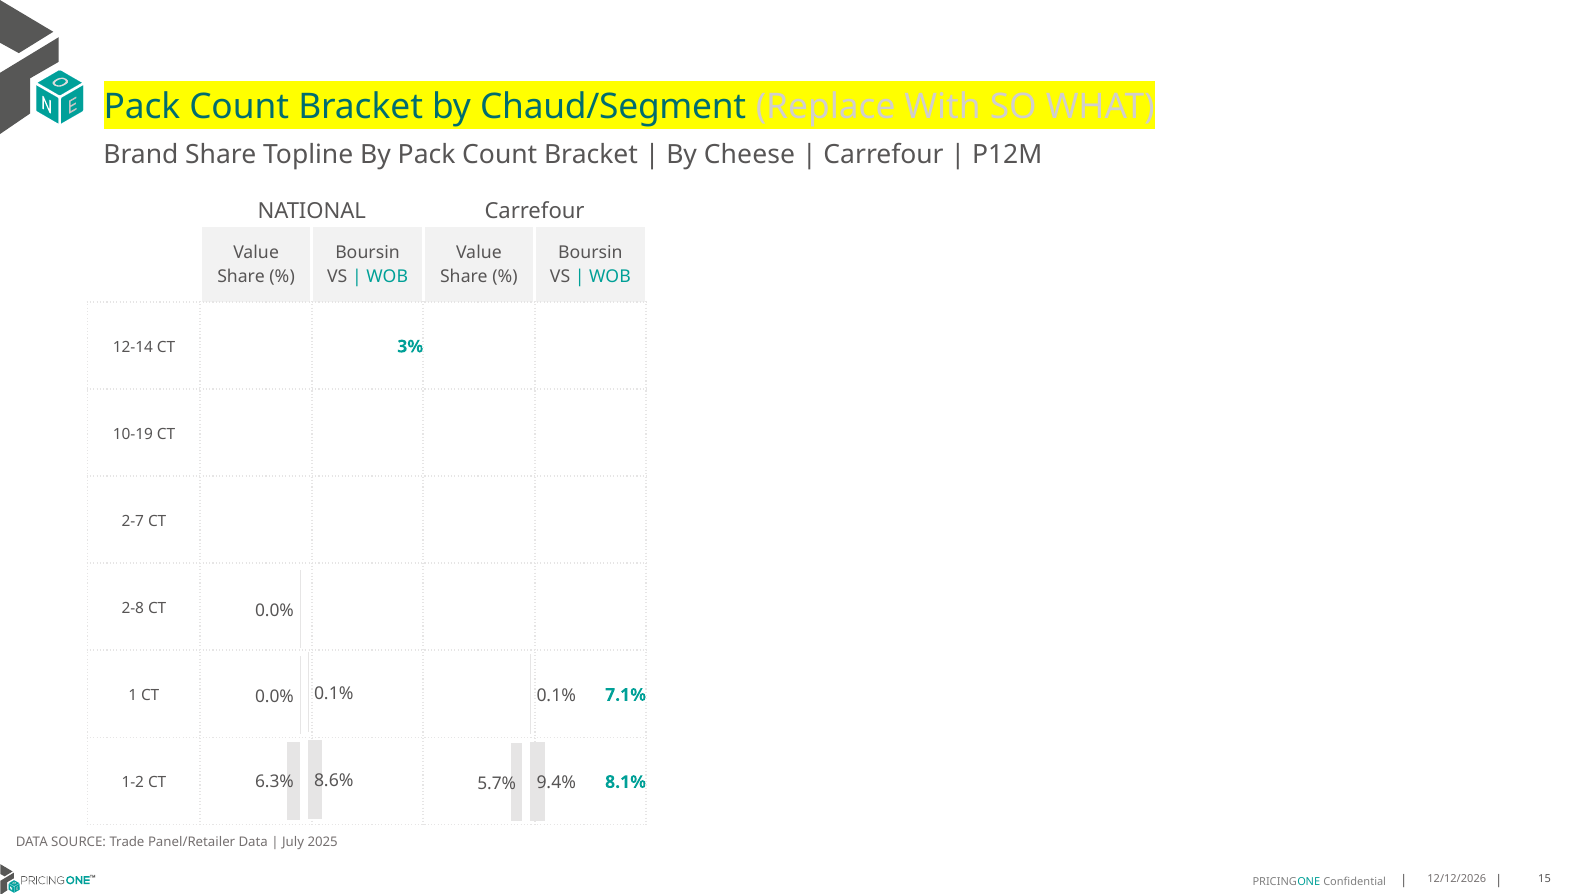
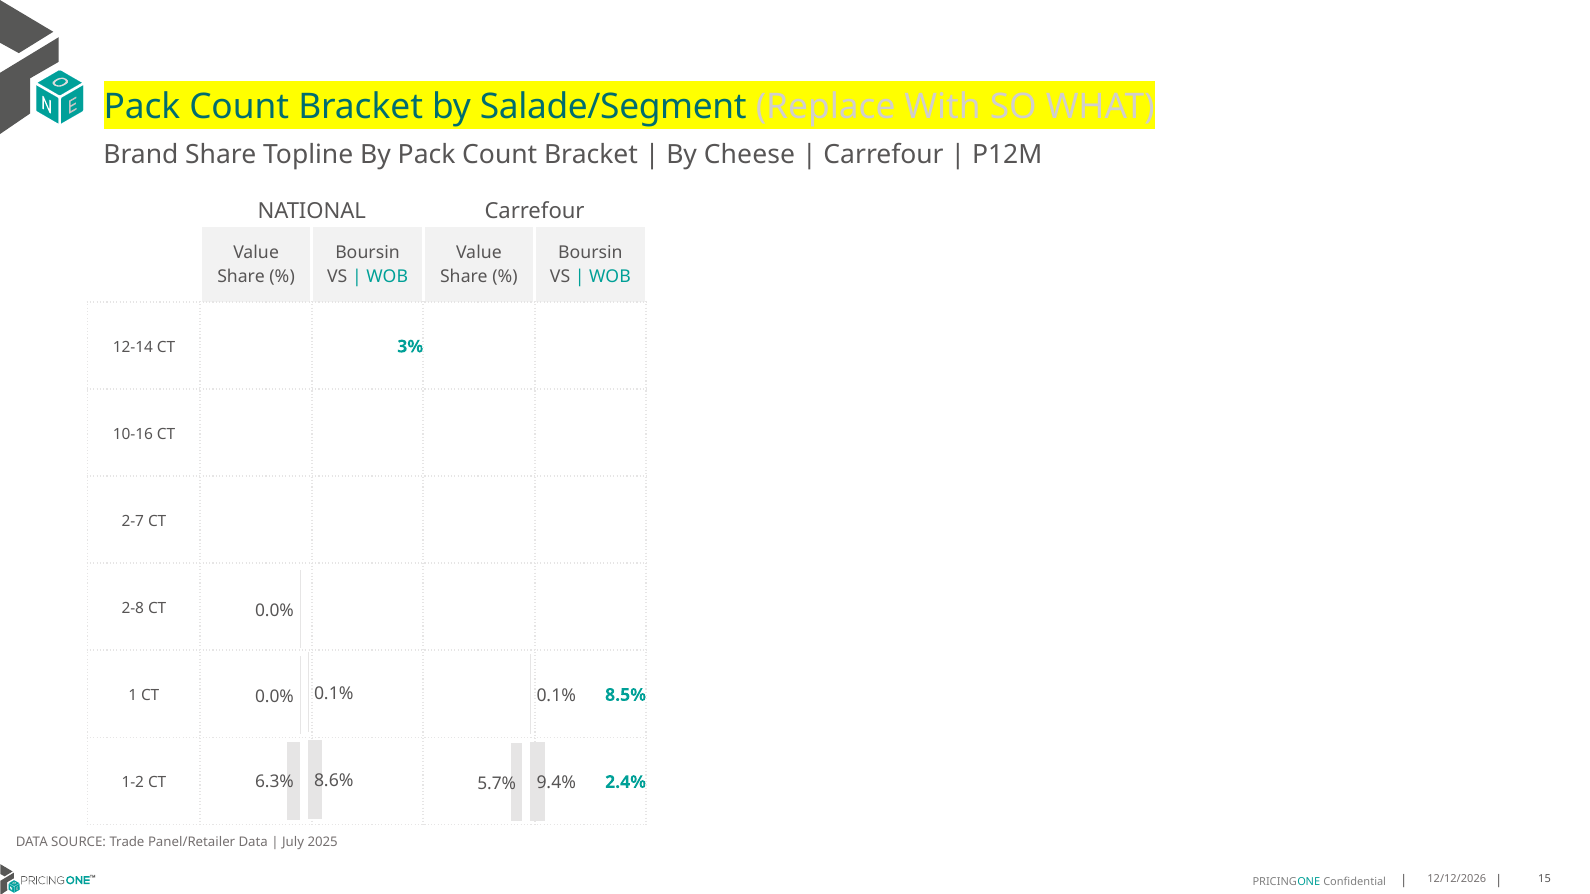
Chaud/Segment: Chaud/Segment -> Salade/Segment
10-19: 10-19 -> 10-16
7.1%: 7.1% -> 8.5%
8.1%: 8.1% -> 2.4%
